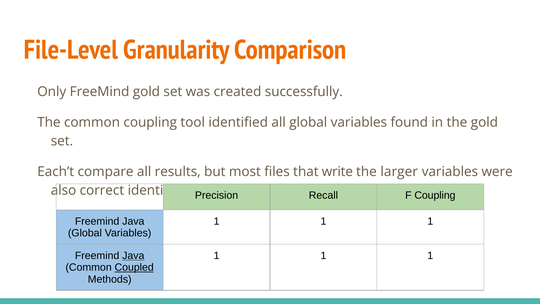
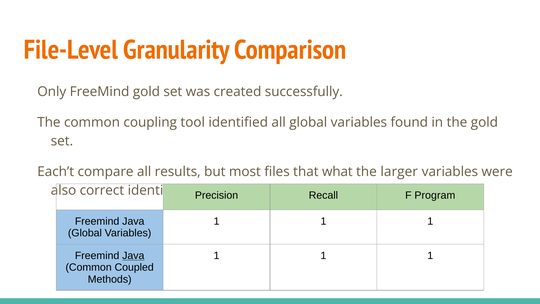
write: write -> what
Coupling at (435, 195): Coupling -> Program
Coupled underline: present -> none
